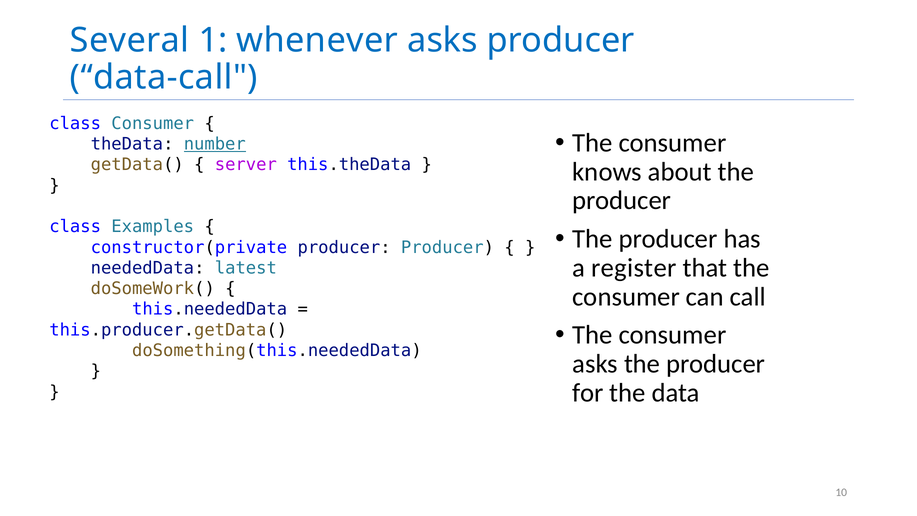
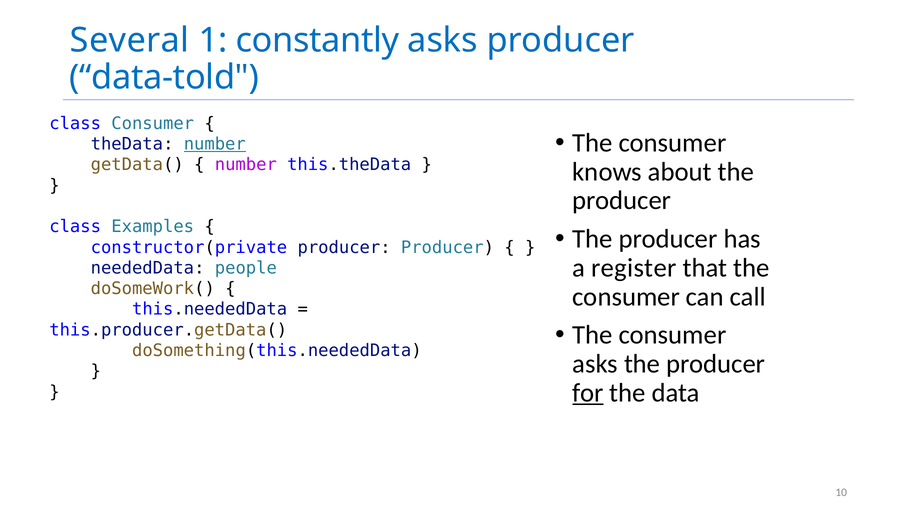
whenever: whenever -> constantly
data-call: data-call -> data-told
server at (246, 165): server -> number
latest: latest -> people
for underline: none -> present
